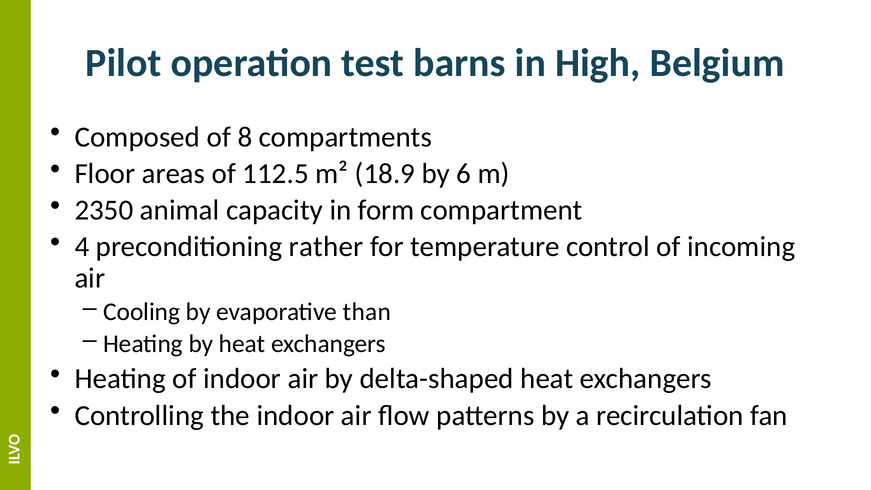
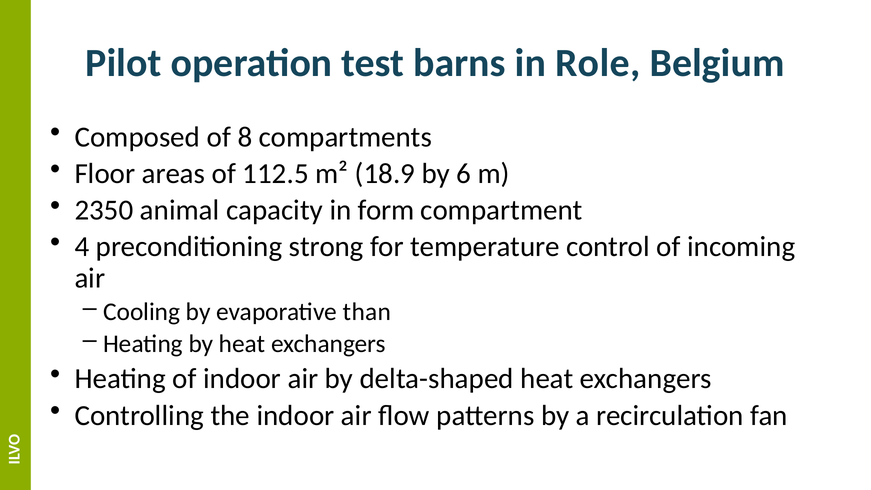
High: High -> Role
rather: rather -> strong
